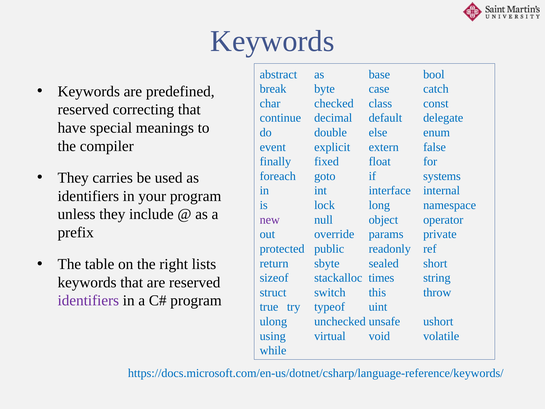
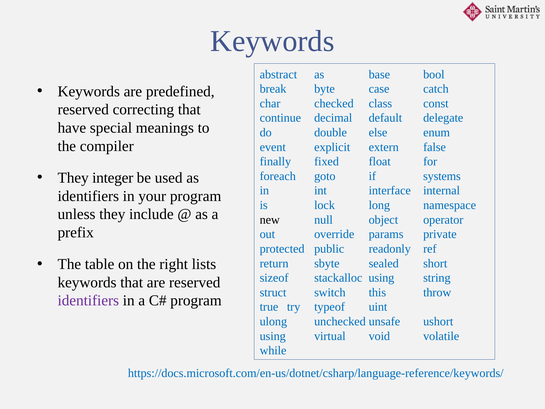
carries: carries -> integer
new colour: purple -> black
stackalloc times: times -> using
